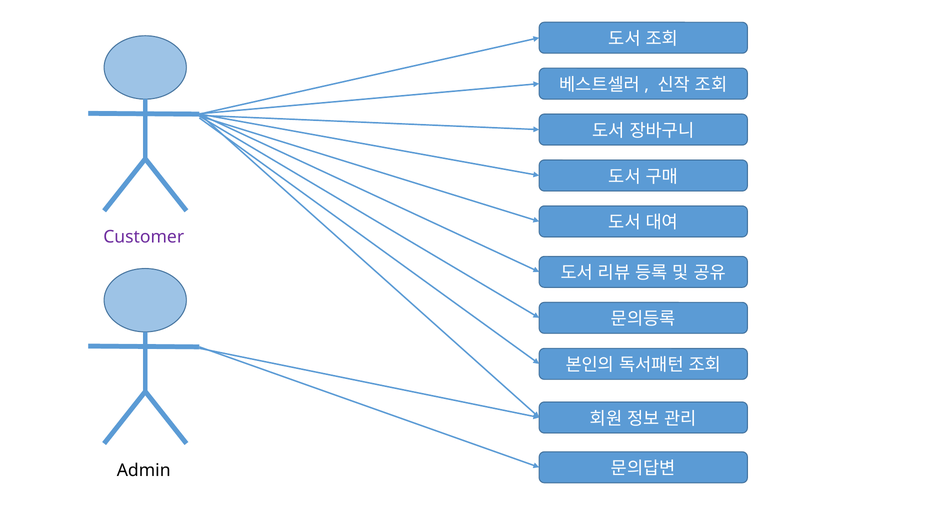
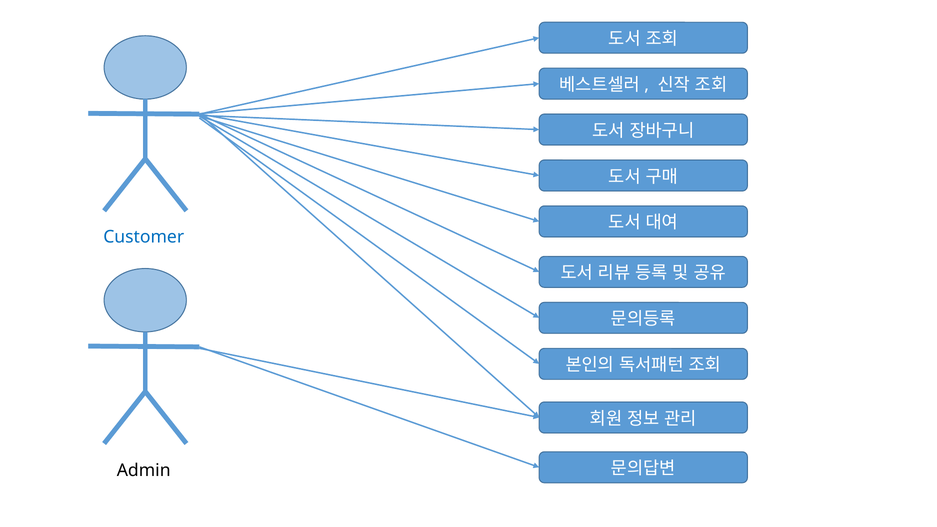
Customer colour: purple -> blue
